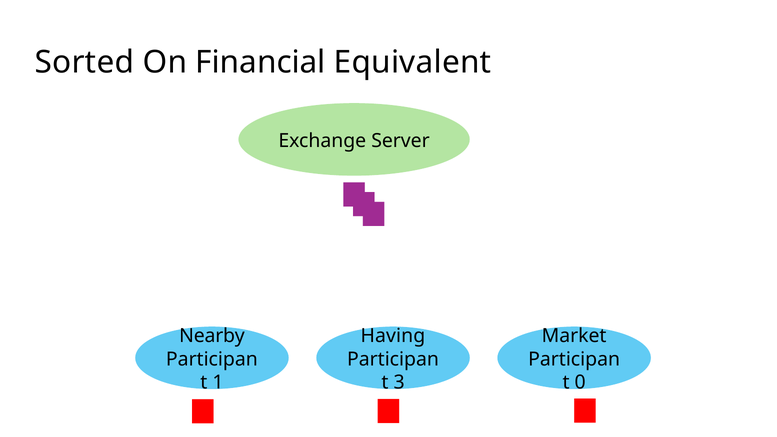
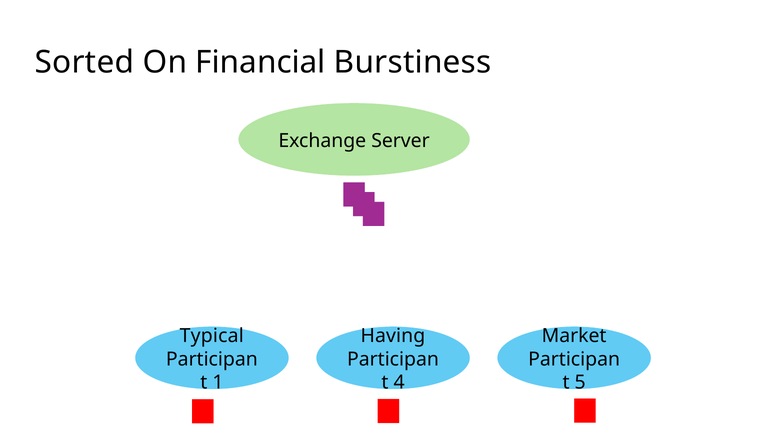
Equivalent: Equivalent -> Burstiness
Nearby: Nearby -> Typical
3: 3 -> 4
0: 0 -> 5
